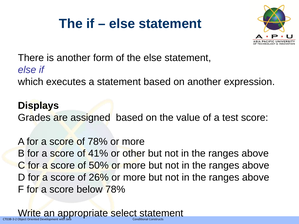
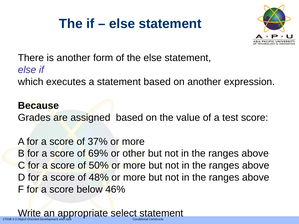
Displays: Displays -> Because
of 78%: 78% -> 37%
41%: 41% -> 69%
26%: 26% -> 48%
below 78%: 78% -> 46%
